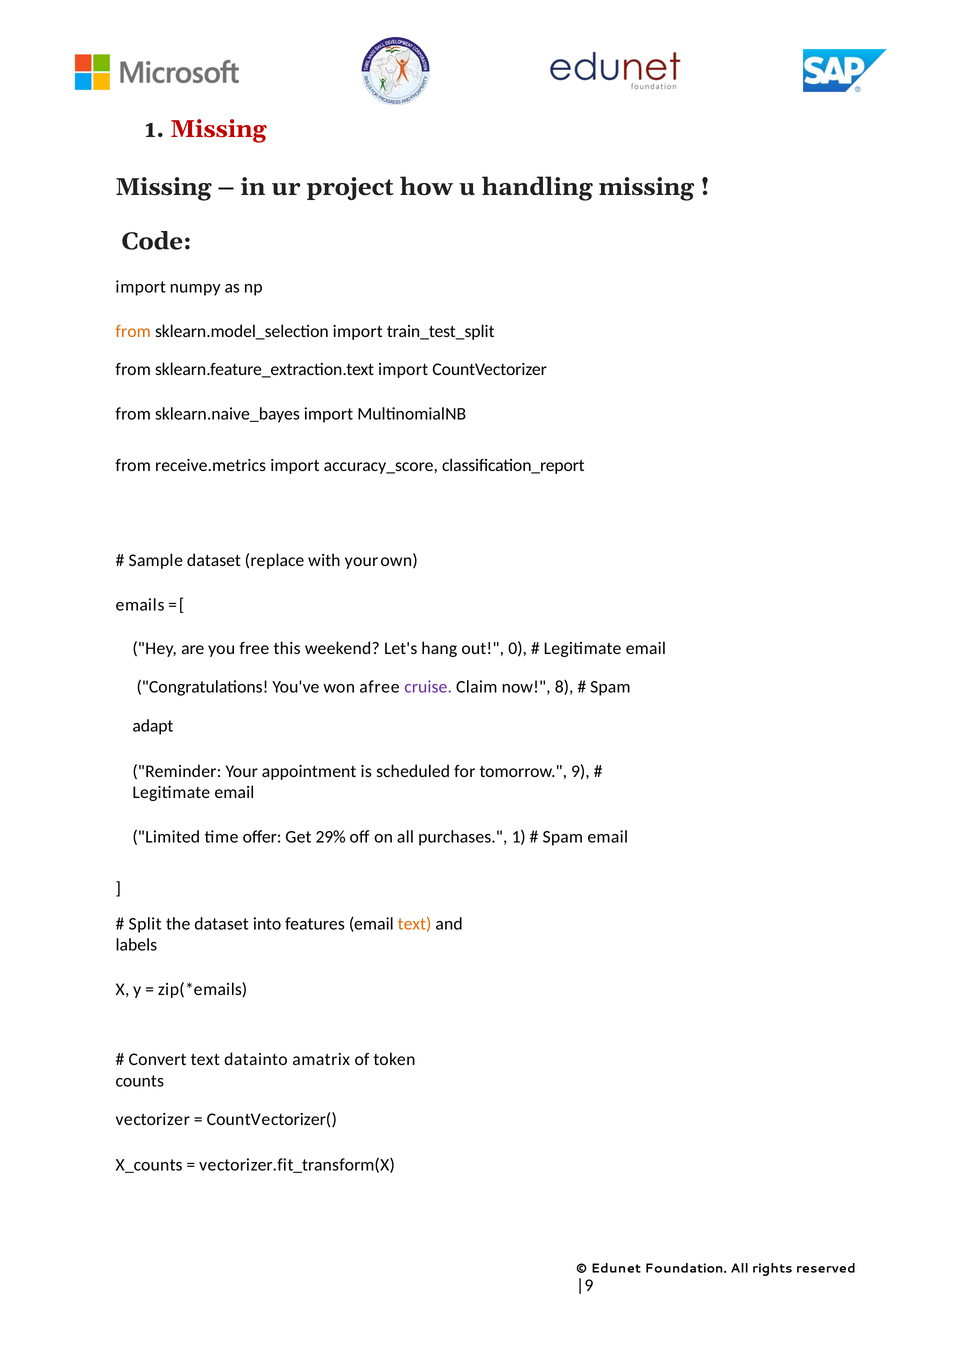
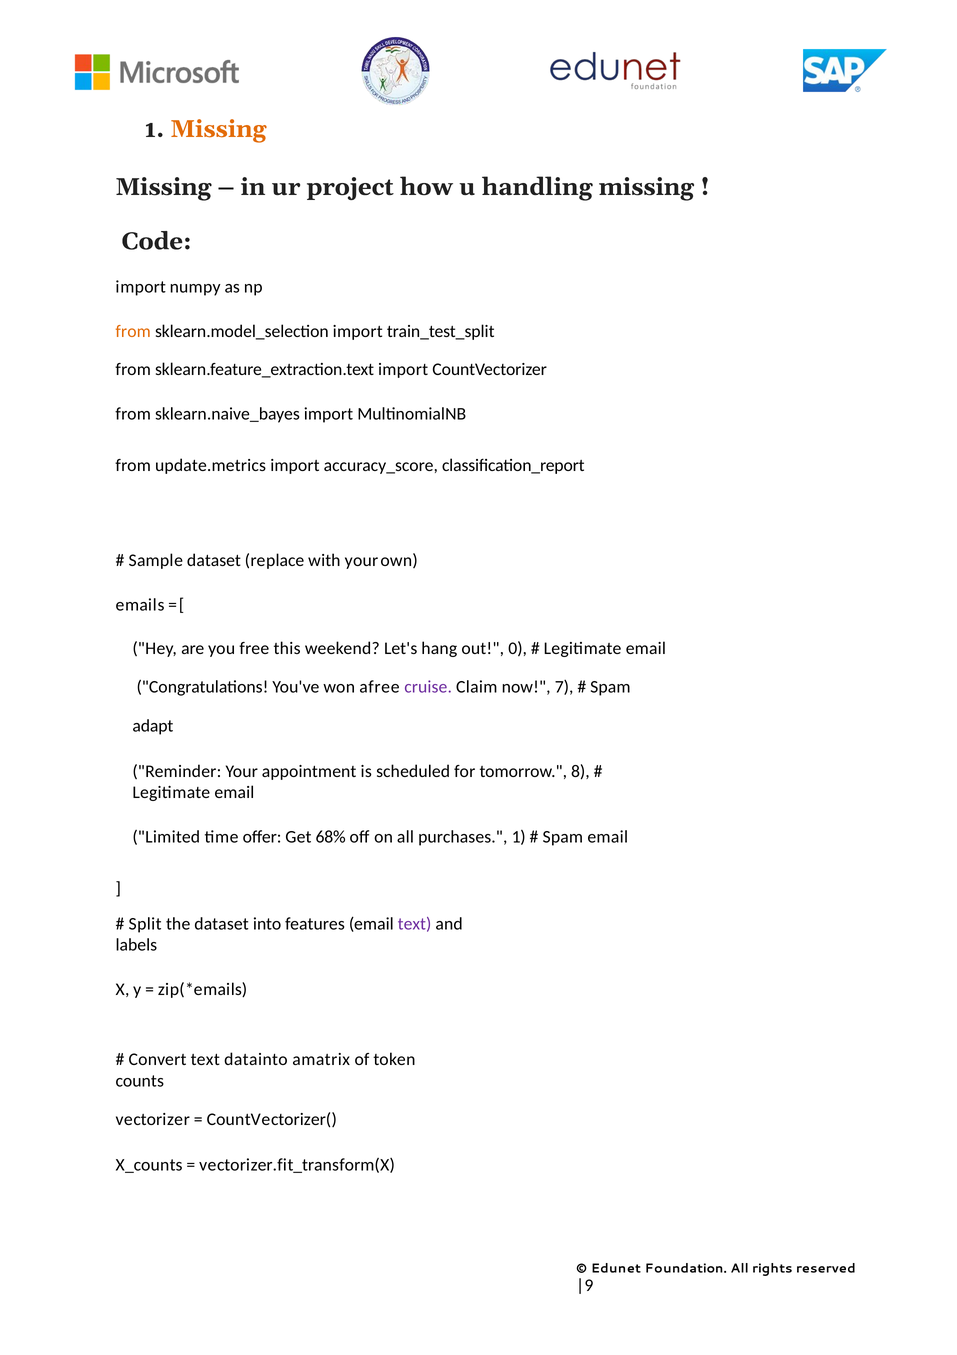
Missing at (218, 129) colour: red -> orange
receive.metrics: receive.metrics -> update.metrics
8: 8 -> 7
9: 9 -> 8
29%: 29% -> 68%
text at (415, 924) colour: orange -> purple
